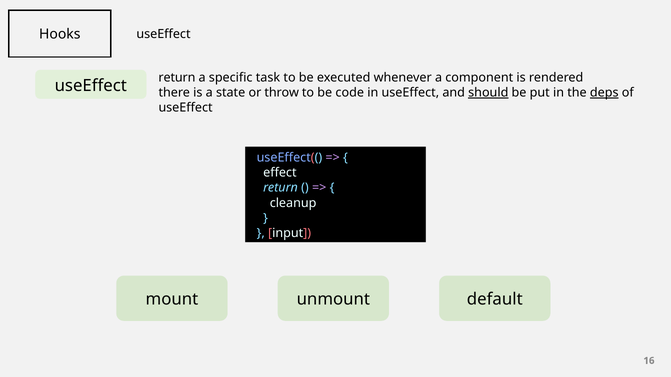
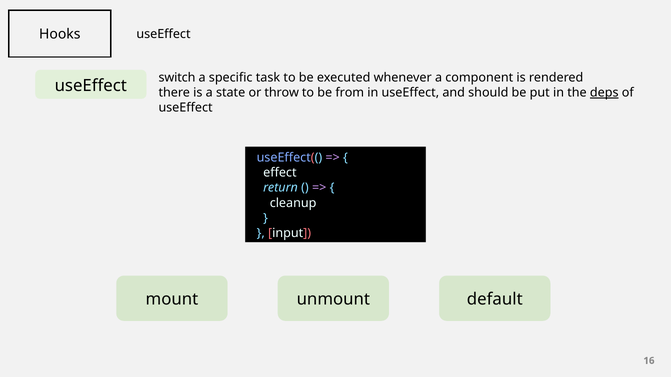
return at (177, 78): return -> switch
code: code -> from
should underline: present -> none
